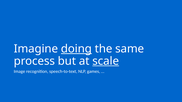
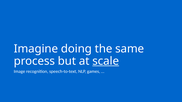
doing underline: present -> none
